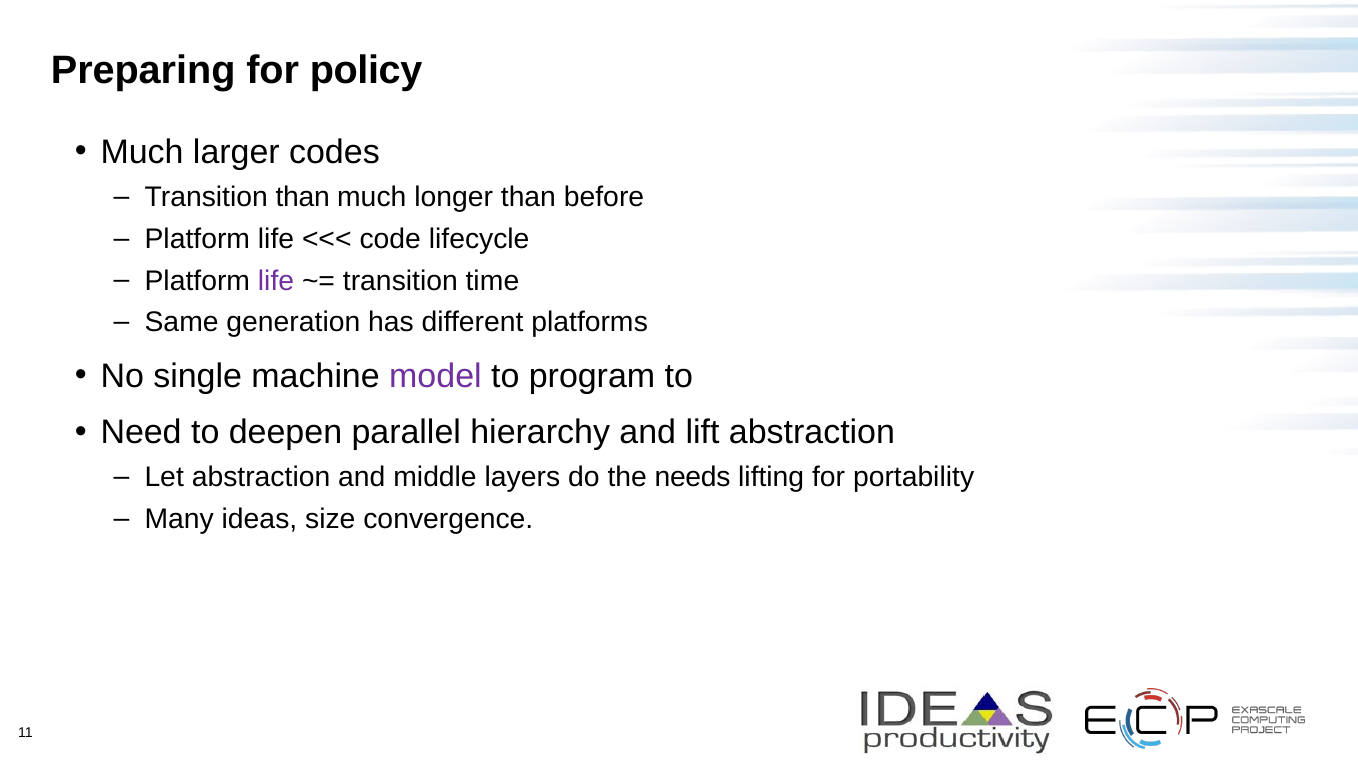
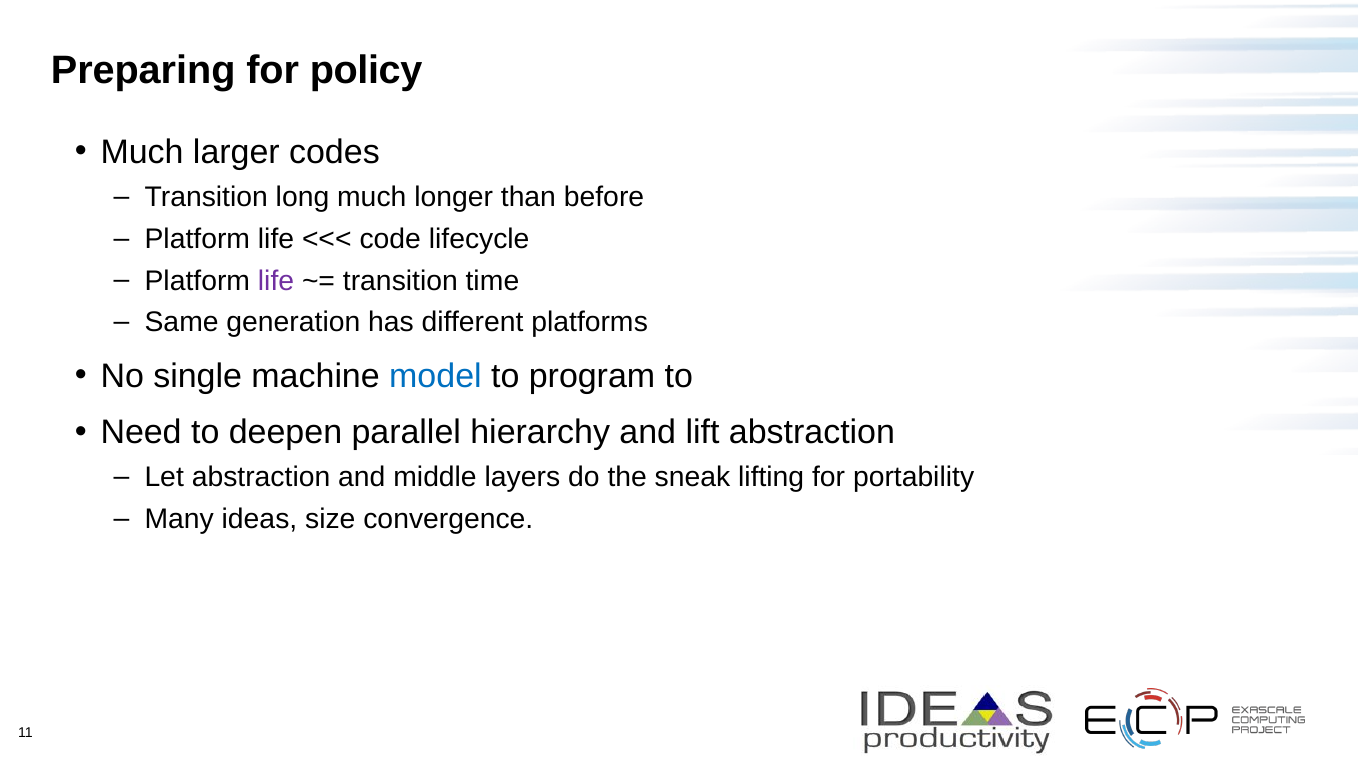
Transition than: than -> long
model colour: purple -> blue
needs: needs -> sneak
